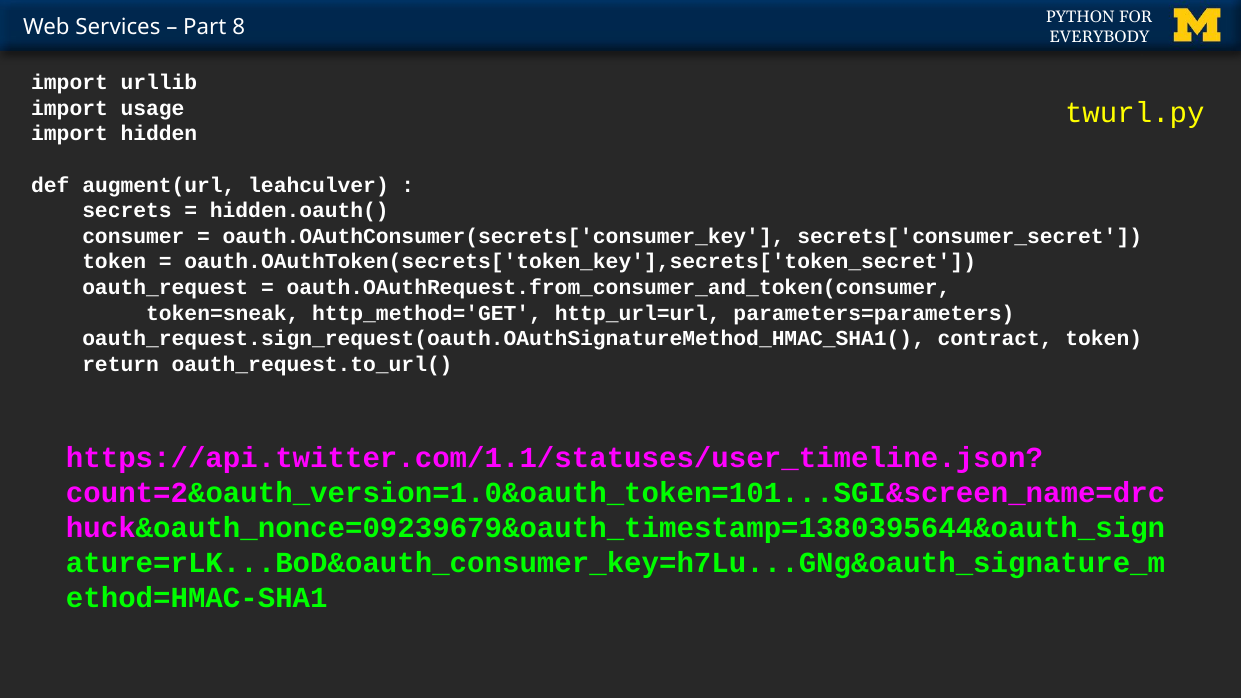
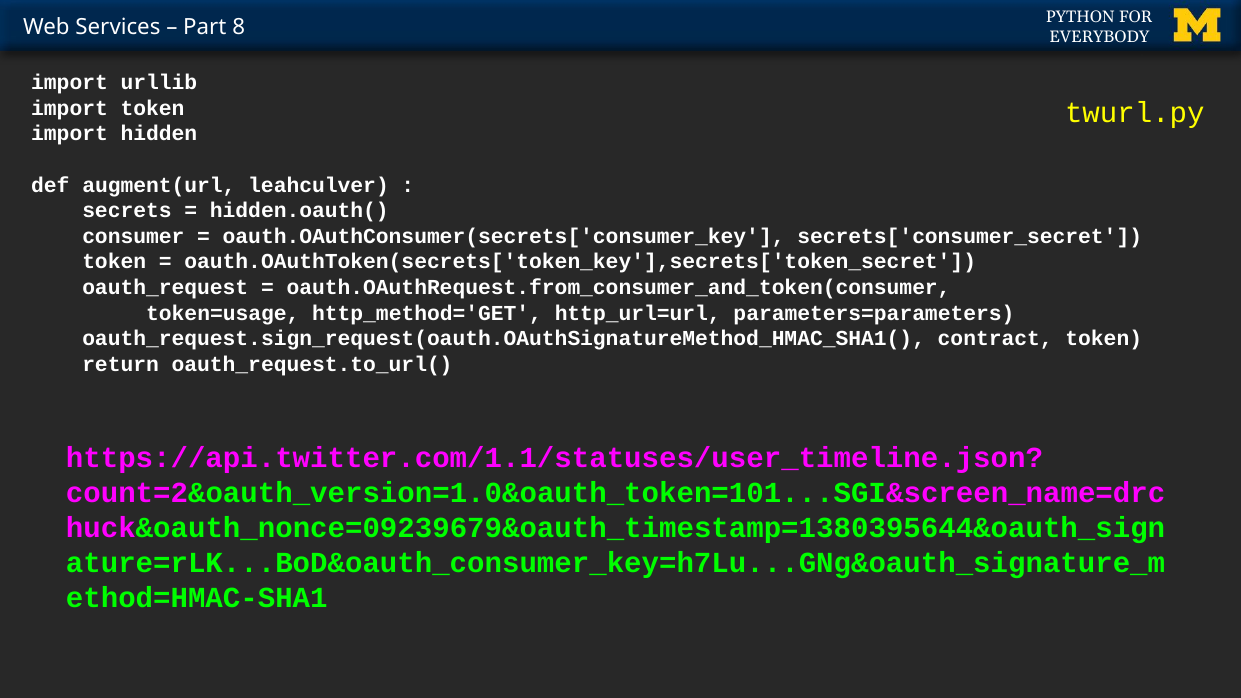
import usage: usage -> token
token=sneak: token=sneak -> token=usage
